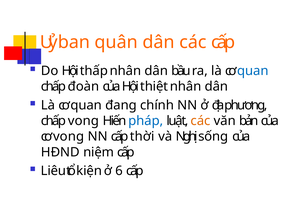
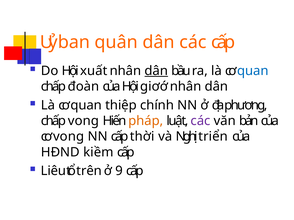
thấp: thấp -> xuất
dân at (156, 71) underline: none -> present
thiệt: thiệt -> giơớ
đang: đang -> thiệp
pháp colour: blue -> orange
các at (200, 121) colour: orange -> purple
sống: sống -> triển
niệm: niệm -> kiềm
kiện: kiện -> trên
6: 6 -> 9
